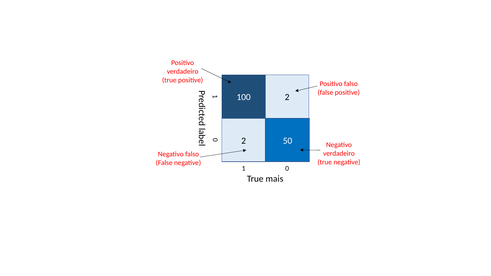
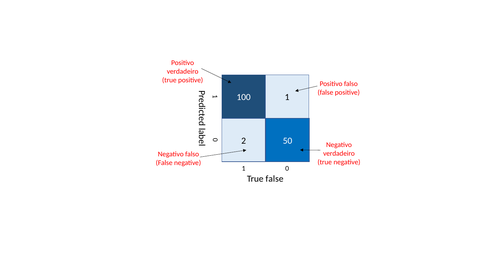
100 2: 2 -> 1
True mais: mais -> false
